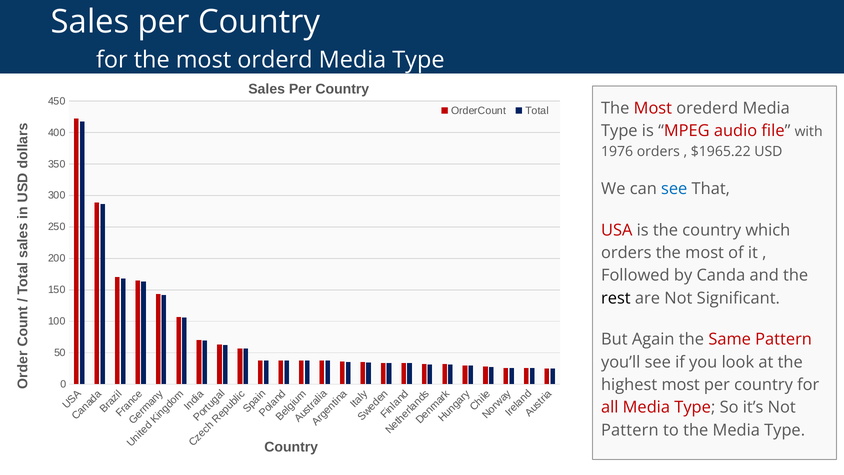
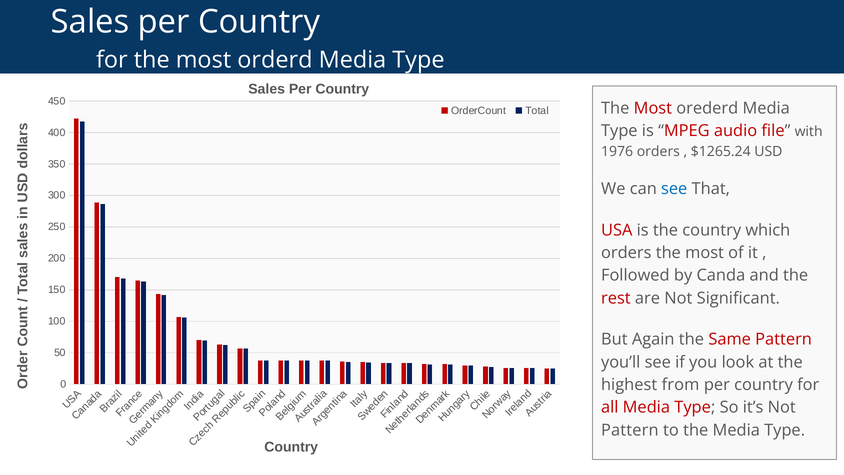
$1965.22: $1965.22 -> $1265.24
rest colour: black -> red
highest most: most -> from
